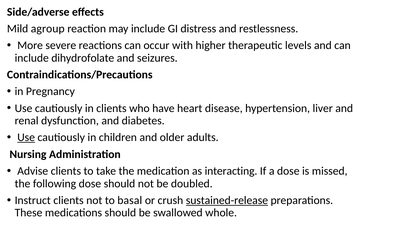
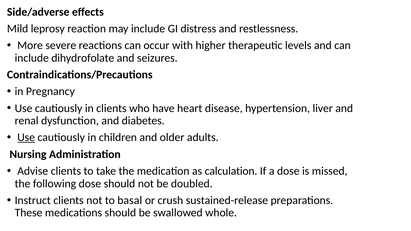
agroup: agroup -> leprosy
interacting: interacting -> calculation
sustained-release underline: present -> none
